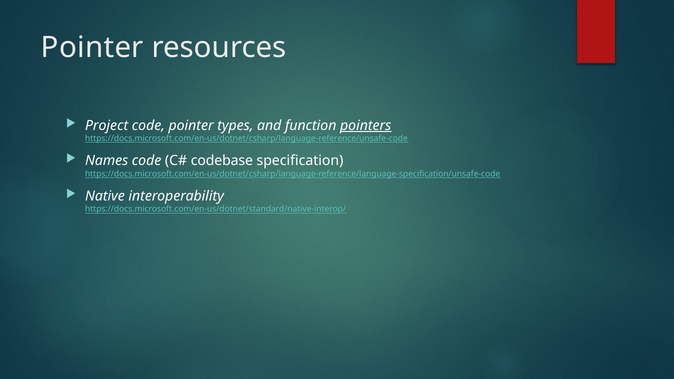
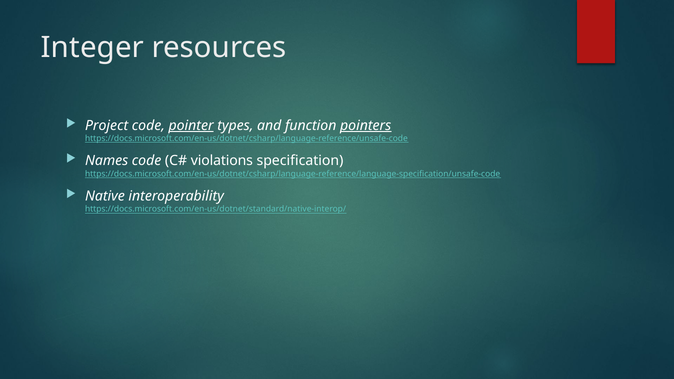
Pointer at (92, 47): Pointer -> Integer
pointer at (191, 125) underline: none -> present
codebase: codebase -> violations
